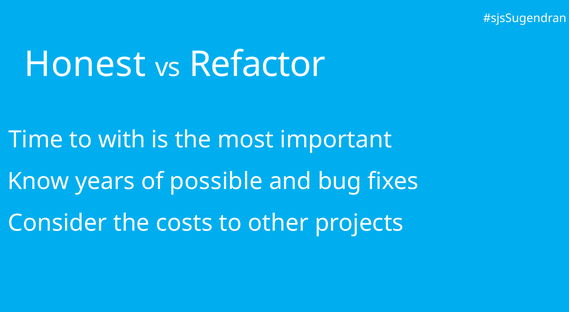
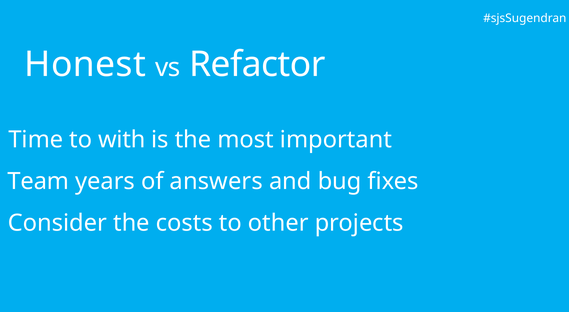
Know: Know -> Team
possible: possible -> answers
